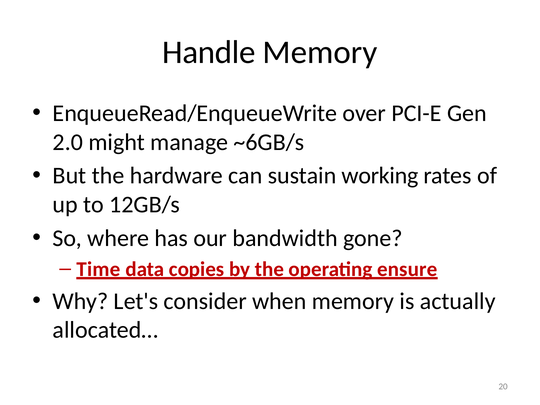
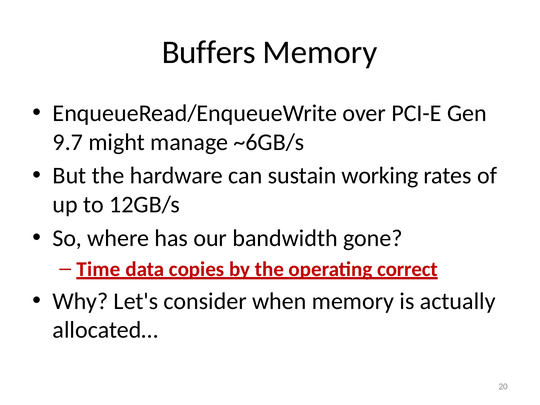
Handle: Handle -> Buffers
2.0: 2.0 -> 9.7
ensure: ensure -> correct
